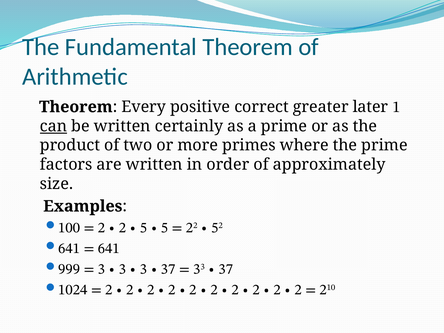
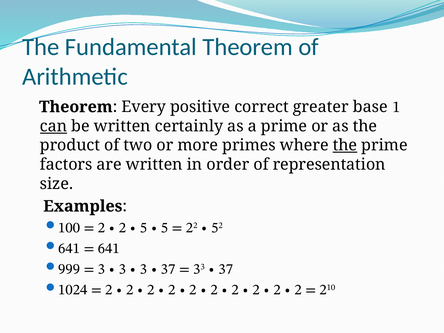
later: later -> base
the at (345, 145) underline: none -> present
approximately: approximately -> representation
